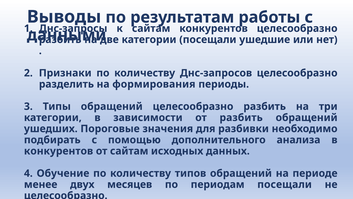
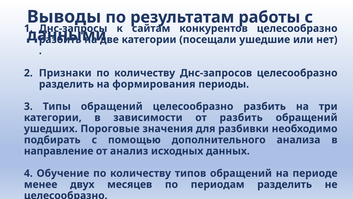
конкурентов at (59, 151): конкурентов -> направление
от сайтам: сайтам -> анализ
периодам посещали: посещали -> разделить
